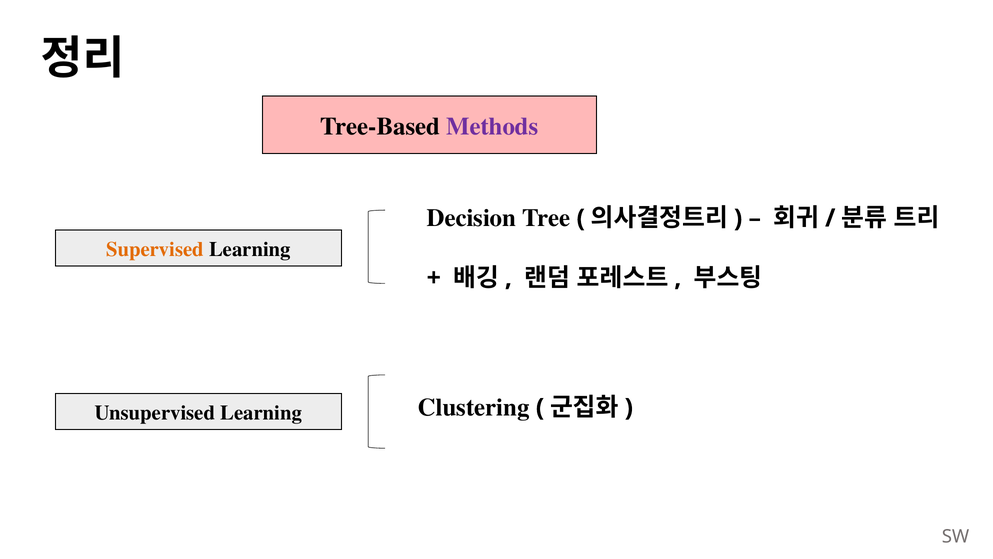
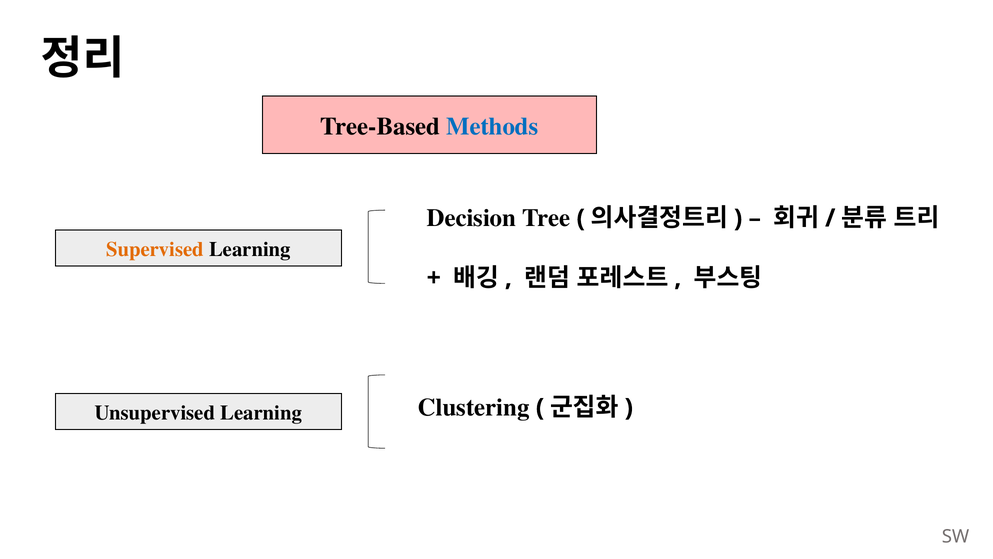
Methods colour: purple -> blue
